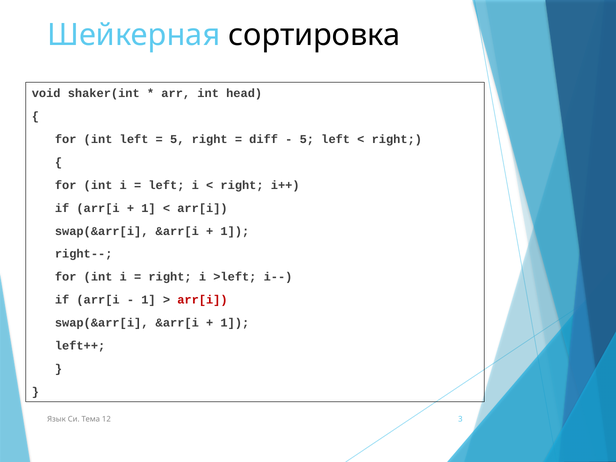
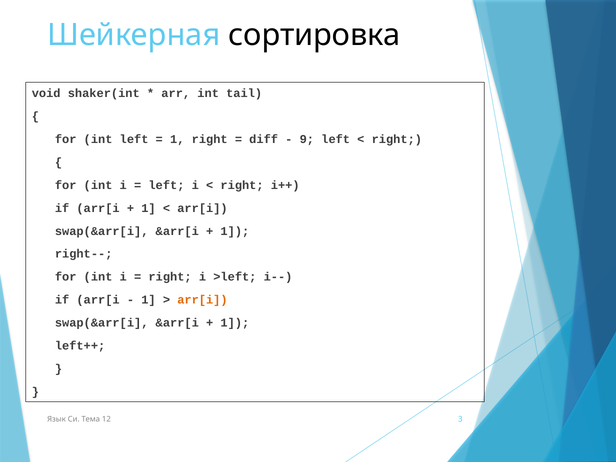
head: head -> tail
5 at (177, 139): 5 -> 1
5 at (307, 139): 5 -> 9
arr[i at (202, 300) colour: red -> orange
